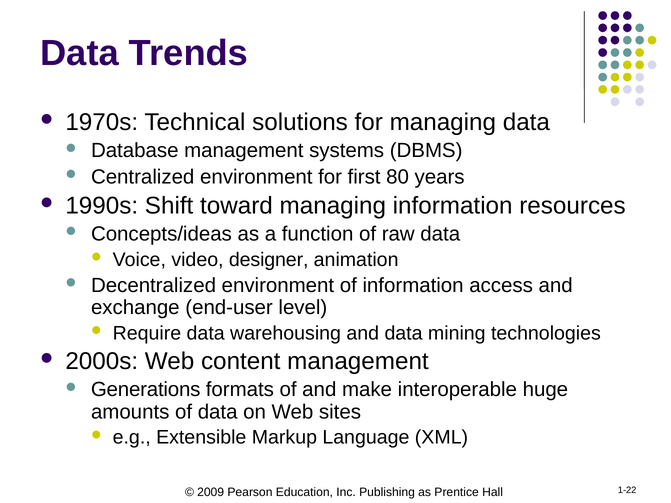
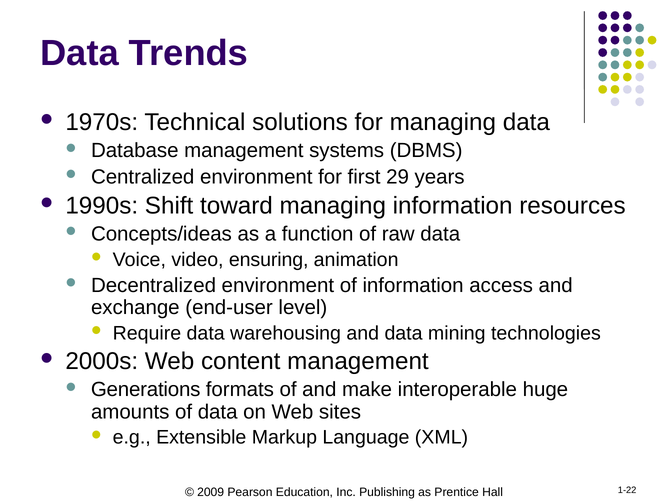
80: 80 -> 29
designer: designer -> ensuring
